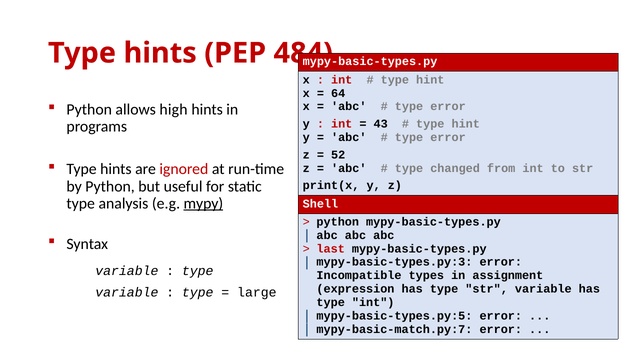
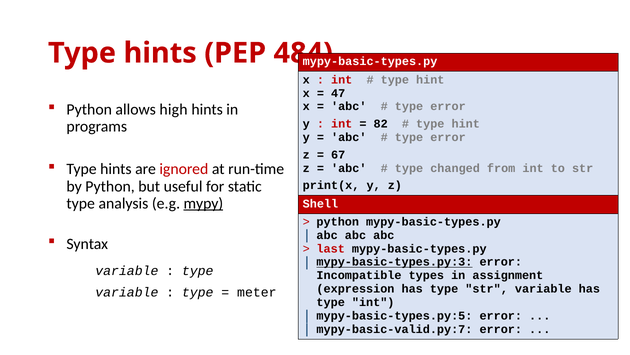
64: 64 -> 47
43: 43 -> 82
52: 52 -> 67
mypy-basic-types.py:3 underline: none -> present
large: large -> meter
mypy-basic-match.py:7: mypy-basic-match.py:7 -> mypy-basic-valid.py:7
